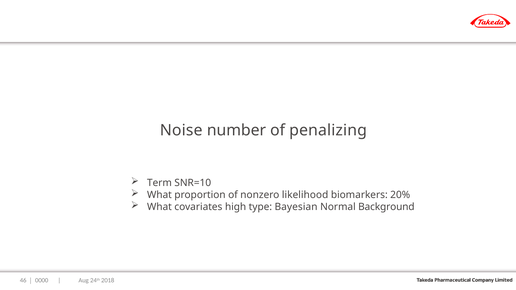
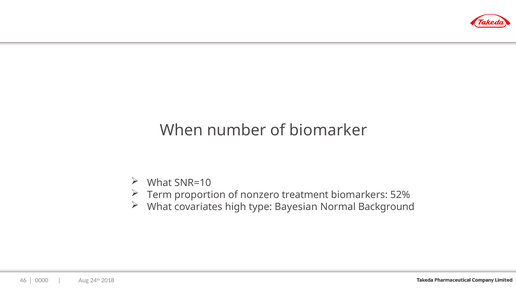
Noise: Noise -> When
penalizing: penalizing -> biomarker
Term at (159, 183): Term -> What
What at (159, 195): What -> Term
likelihood: likelihood -> treatment
20%: 20% -> 52%
